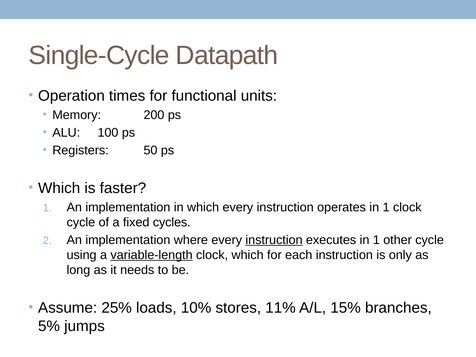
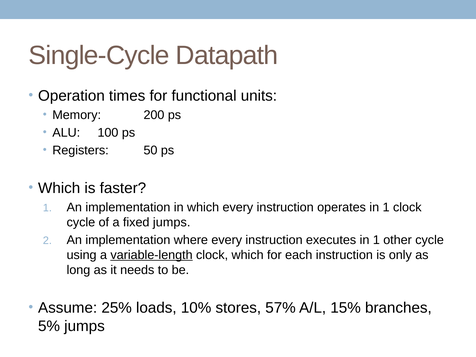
fixed cycles: cycles -> jumps
instruction at (274, 240) underline: present -> none
11%: 11% -> 57%
